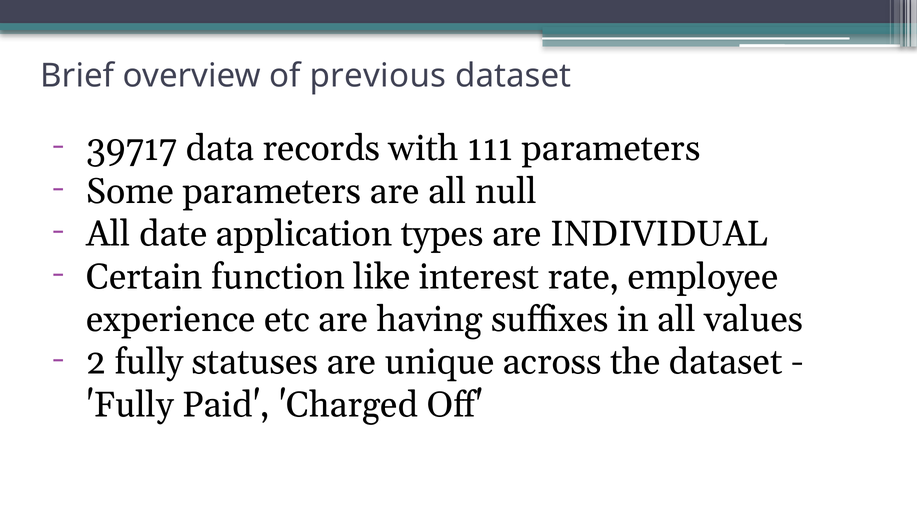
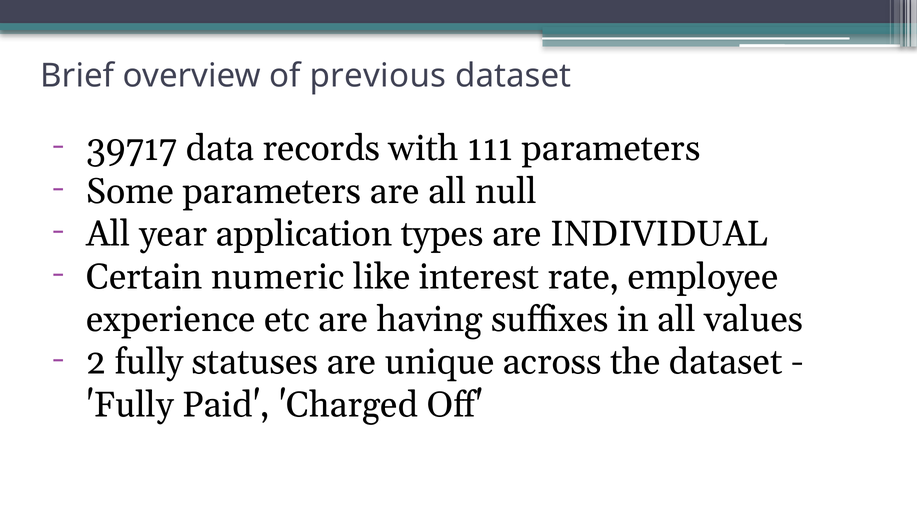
date: date -> year
function: function -> numeric
